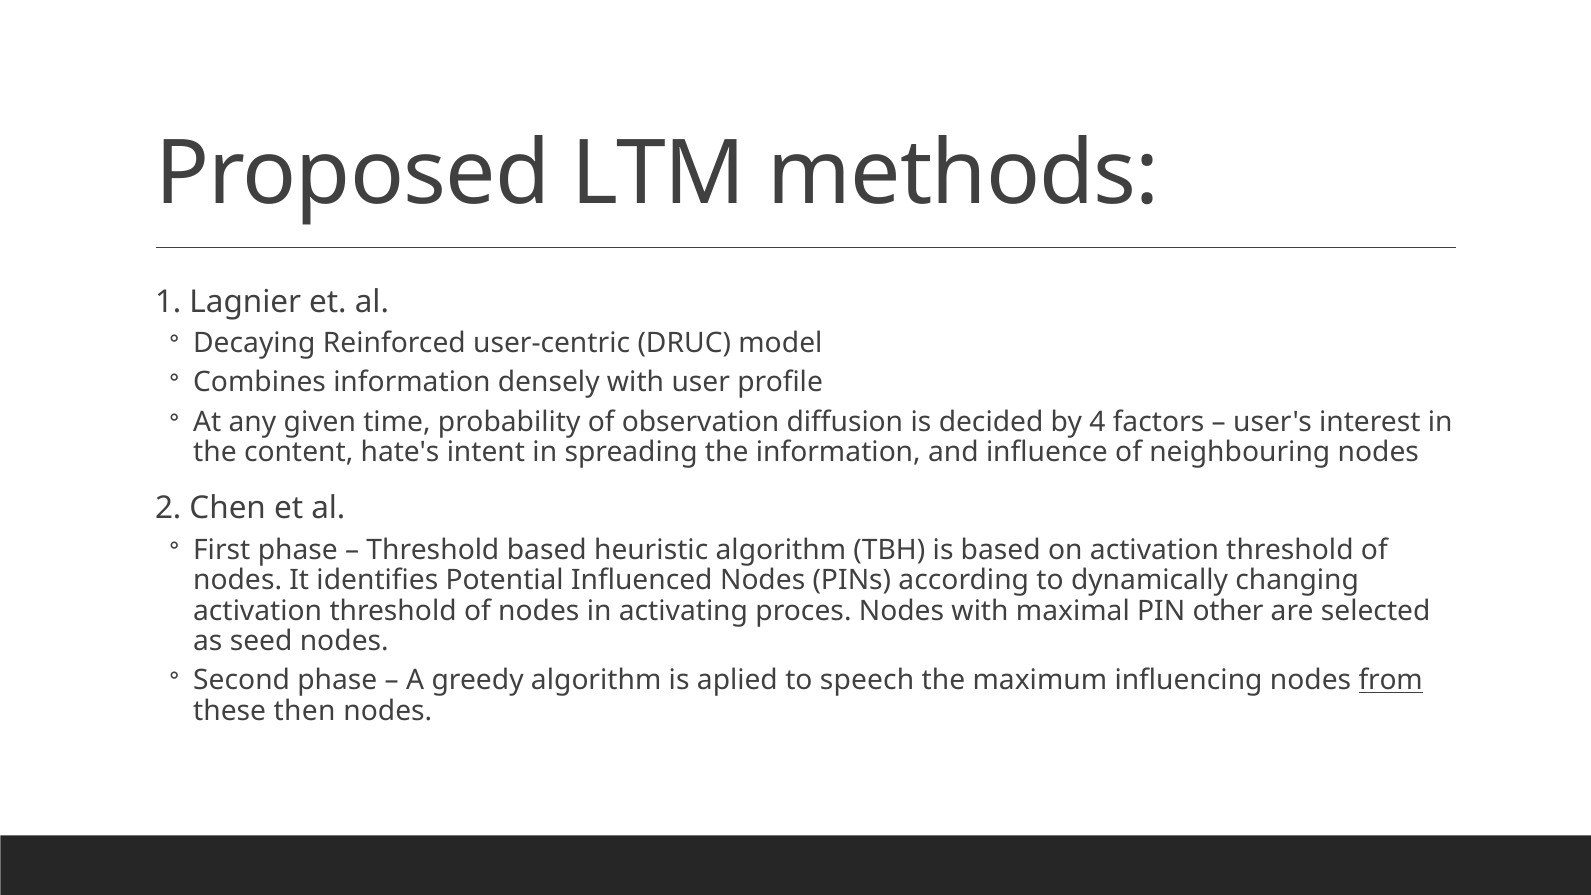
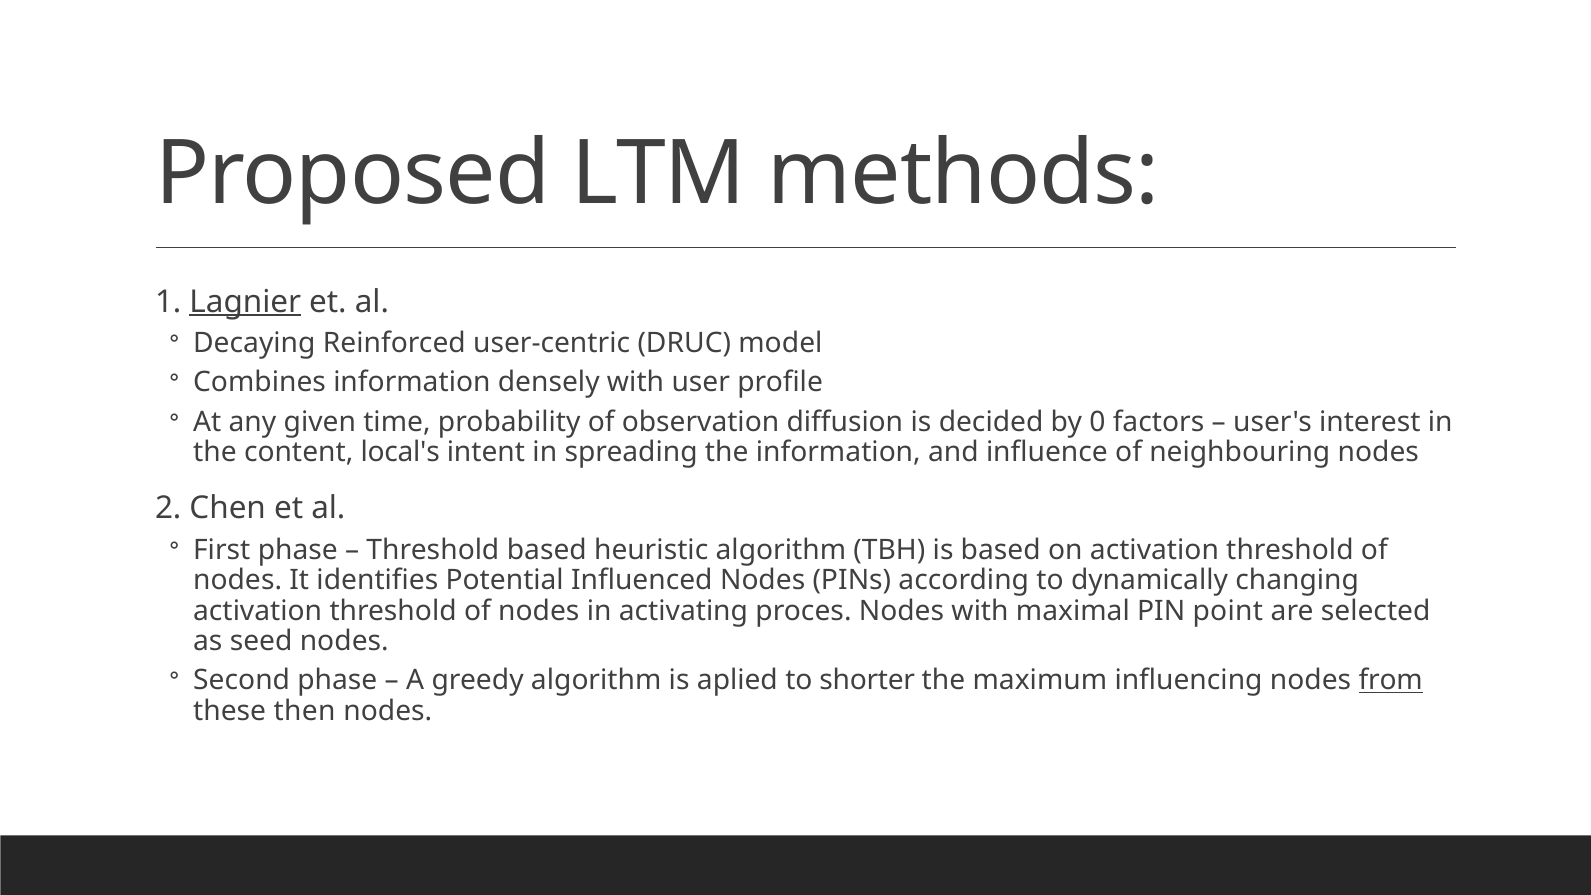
Lagnier underline: none -> present
4: 4 -> 0
hate's: hate's -> local's
other: other -> point
speech: speech -> shorter
